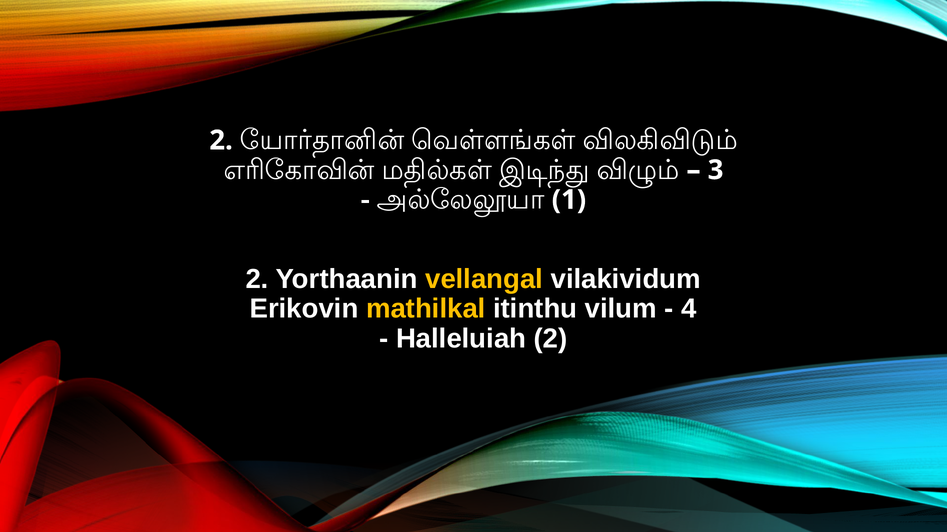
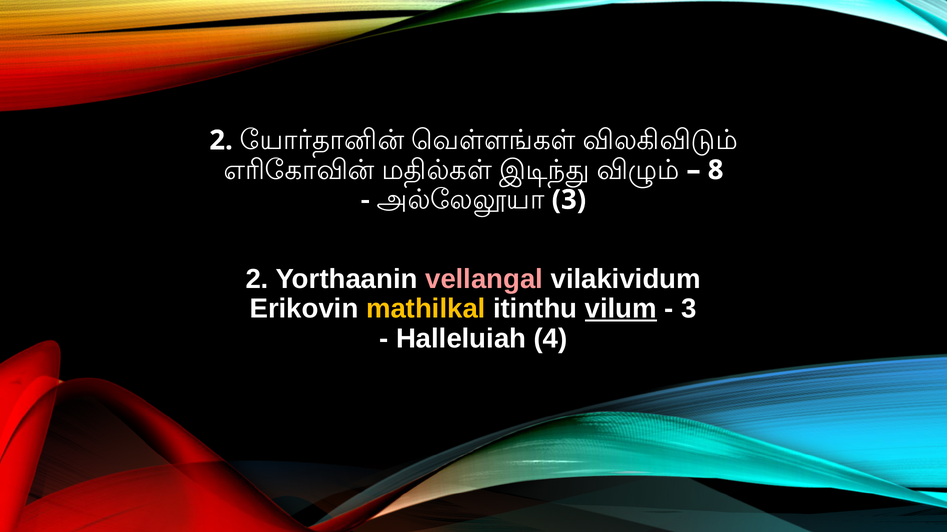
3: 3 -> 8
1 at (569, 200): 1 -> 3
vellangal colour: yellow -> pink
vilum underline: none -> present
4 at (689, 309): 4 -> 3
Halleluiah 2: 2 -> 4
